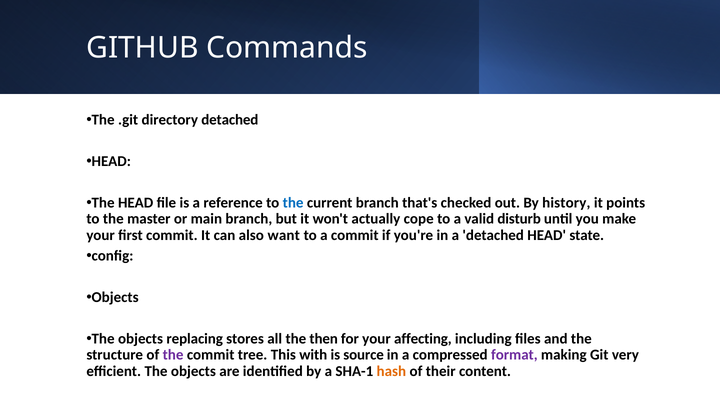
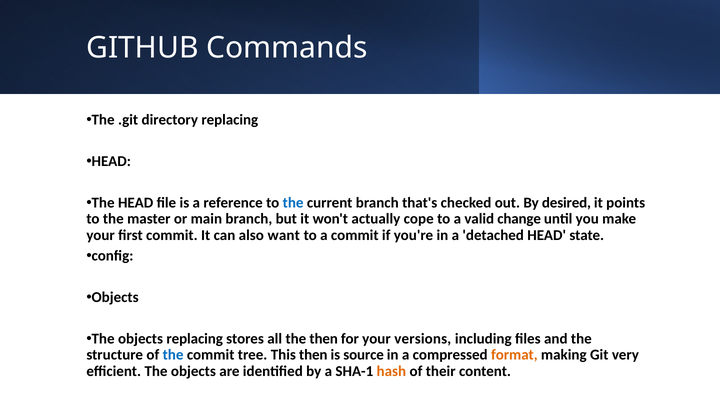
directory detached: detached -> replacing
history: history -> desired
disturb: disturb -> change
affecting: affecting -> versions
the at (173, 355) colour: purple -> blue
This with: with -> then
format colour: purple -> orange
